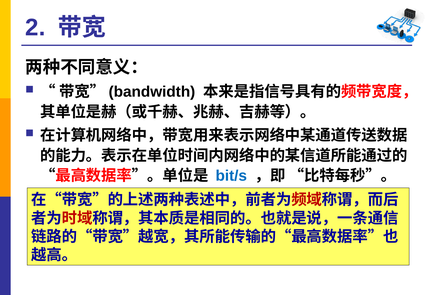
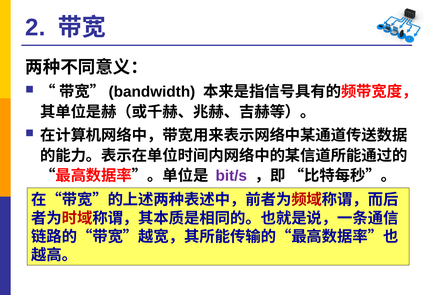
bit/s colour: blue -> purple
